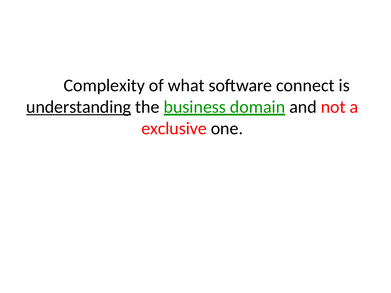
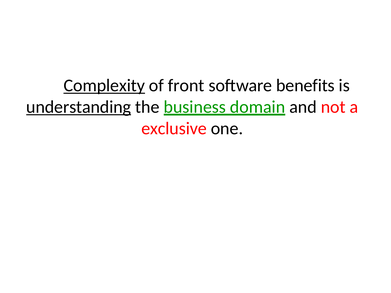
Complexity underline: none -> present
what: what -> front
connect: connect -> benefits
